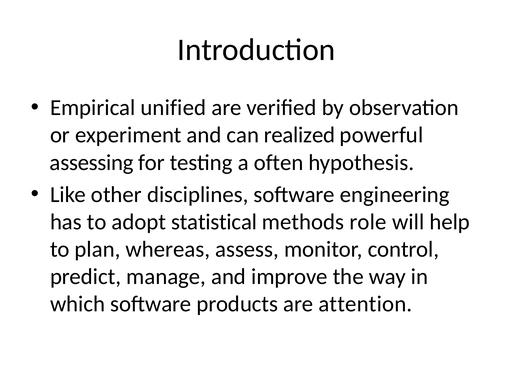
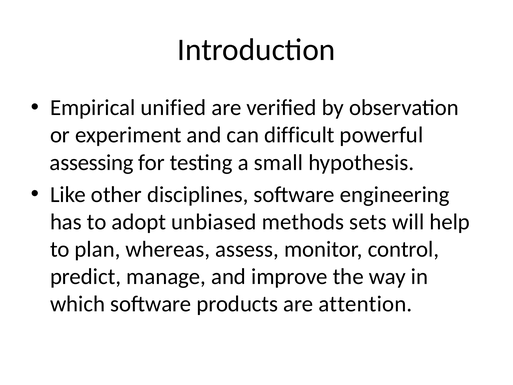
realized: realized -> difficult
often: often -> small
statistical: statistical -> unbiased
role: role -> sets
